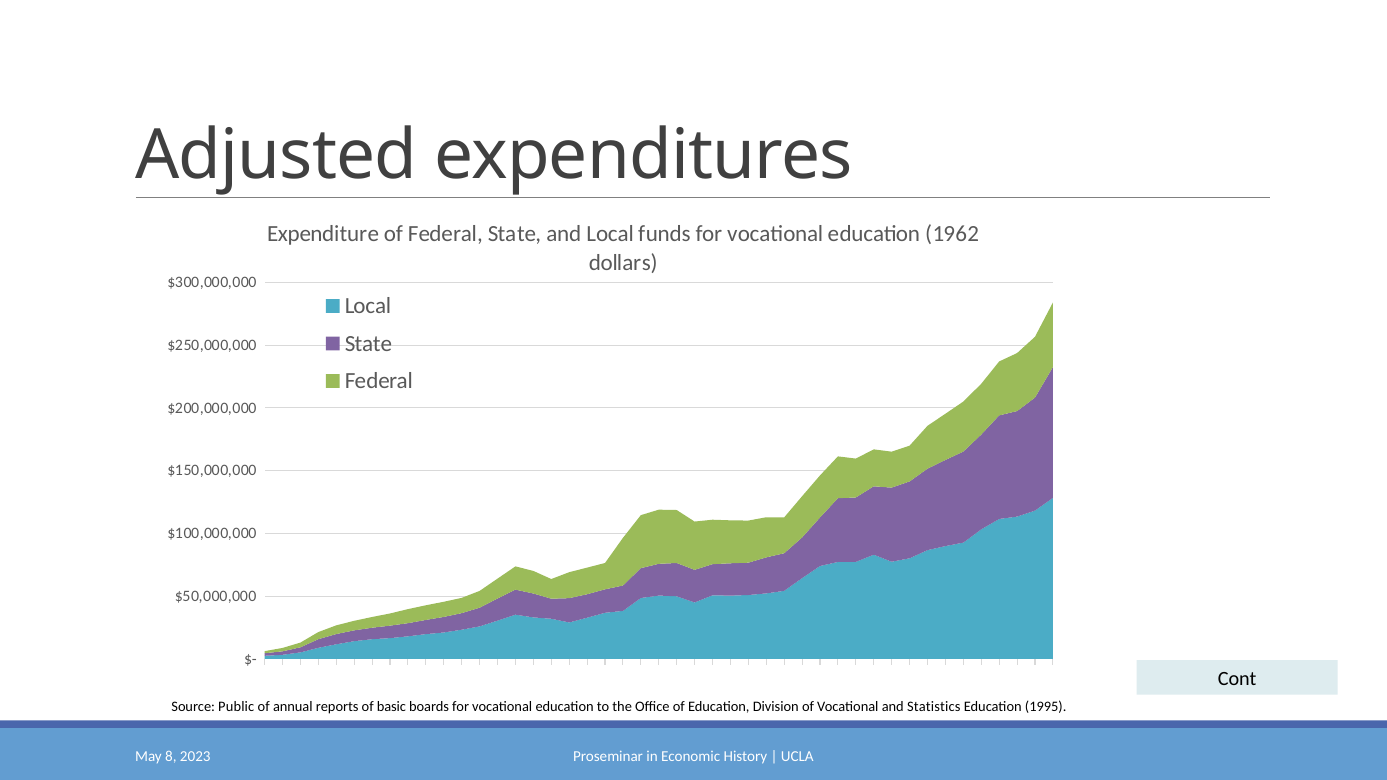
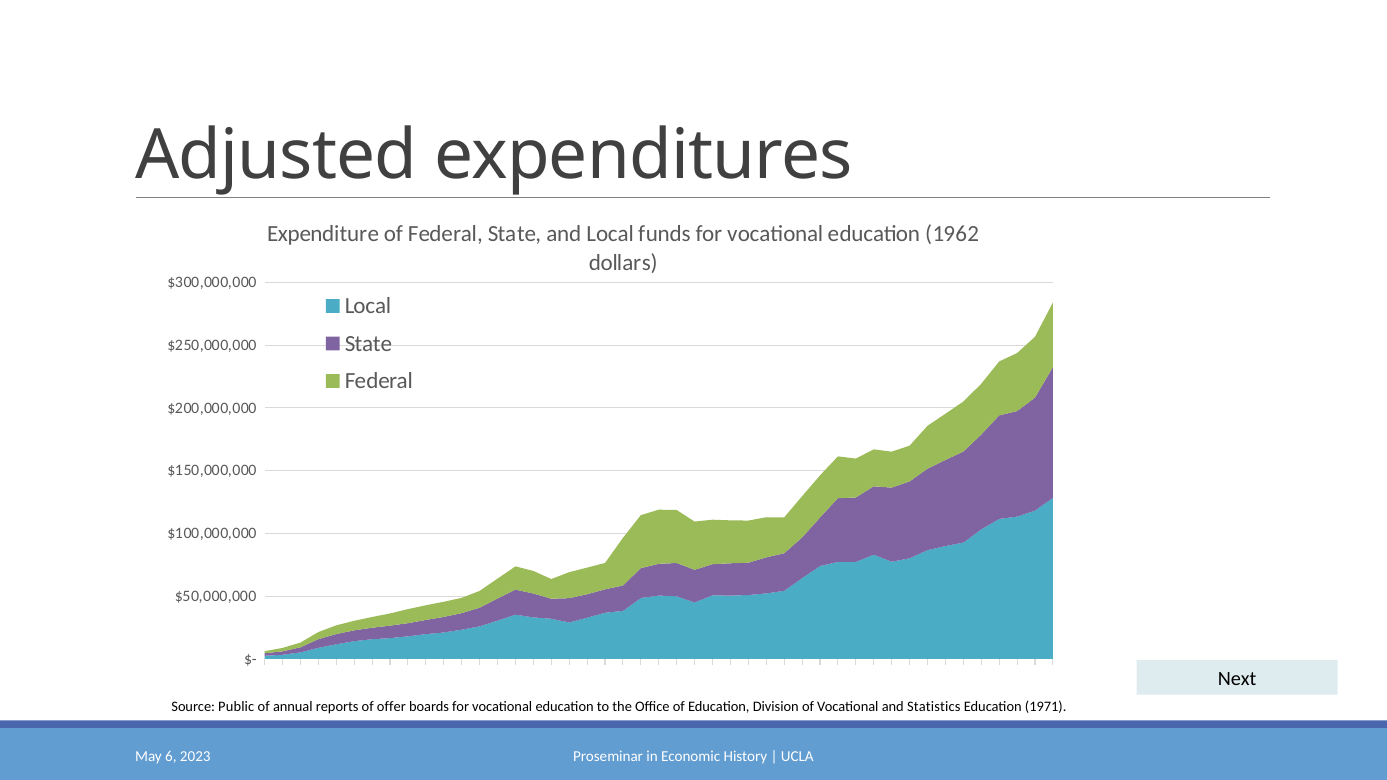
Cont: Cont -> Next
basic: basic -> offer
1995: 1995 -> 1971
8: 8 -> 6
